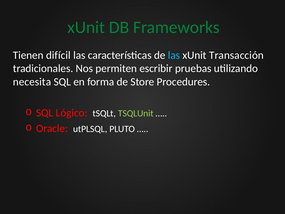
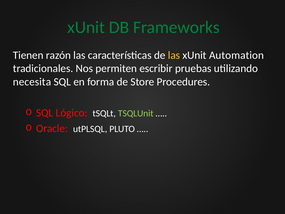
difícil: difícil -> razón
las at (174, 55) colour: light blue -> yellow
Transacción: Transacción -> Automation
